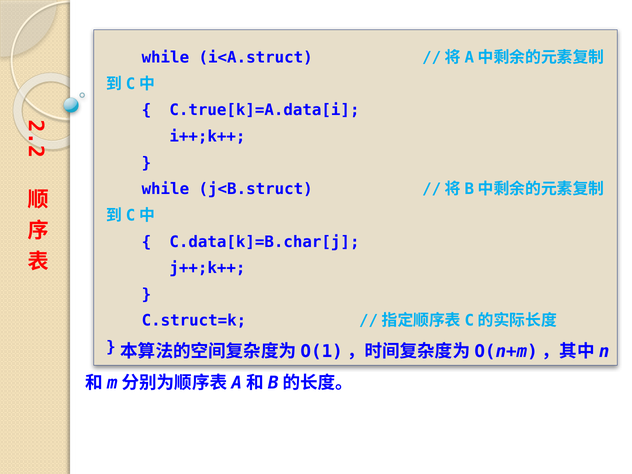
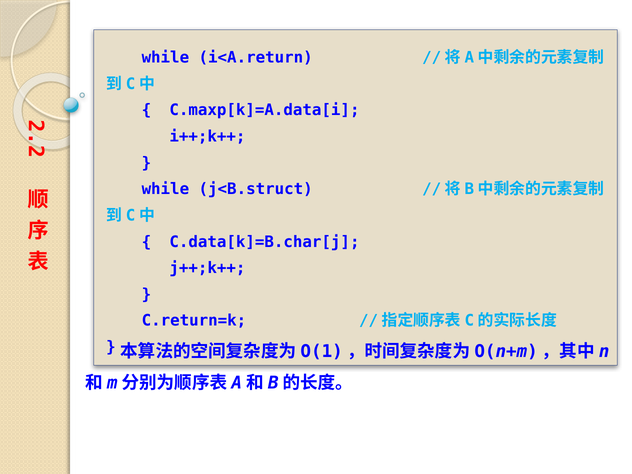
i<A.struct: i<A.struct -> i<A.return
C.true[k]=A.data[i: C.true[k]=A.data[i -> C.maxp[k]=A.data[i
C.struct=k: C.struct=k -> C.return=k
